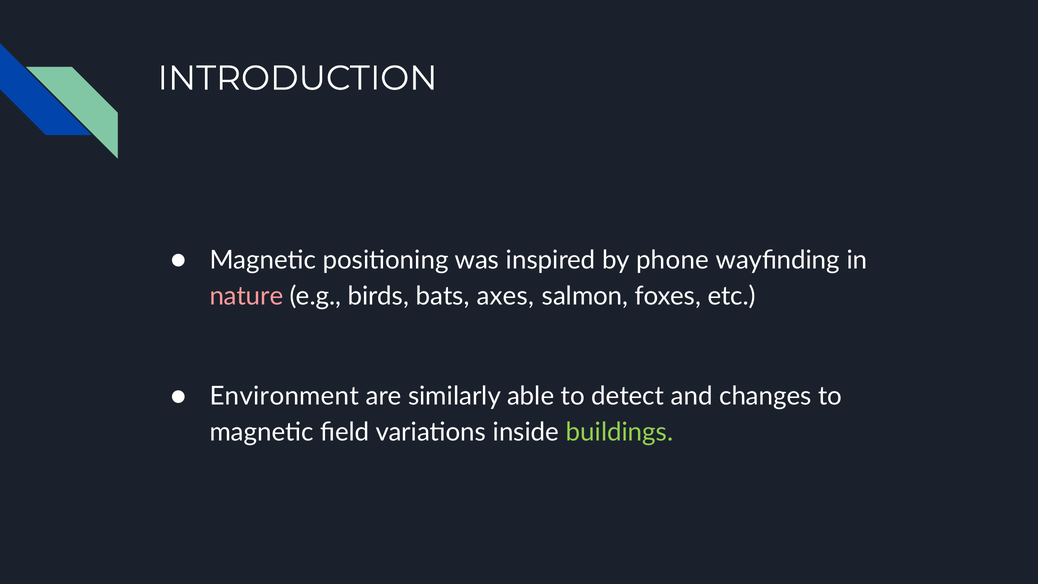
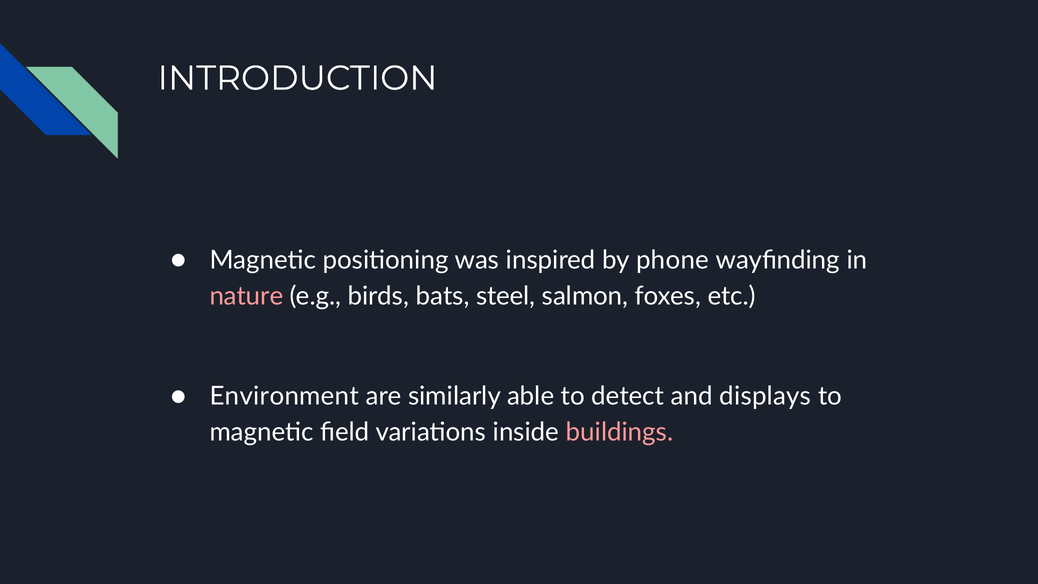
axes: axes -> steel
changes: changes -> displays
buildings colour: light green -> pink
